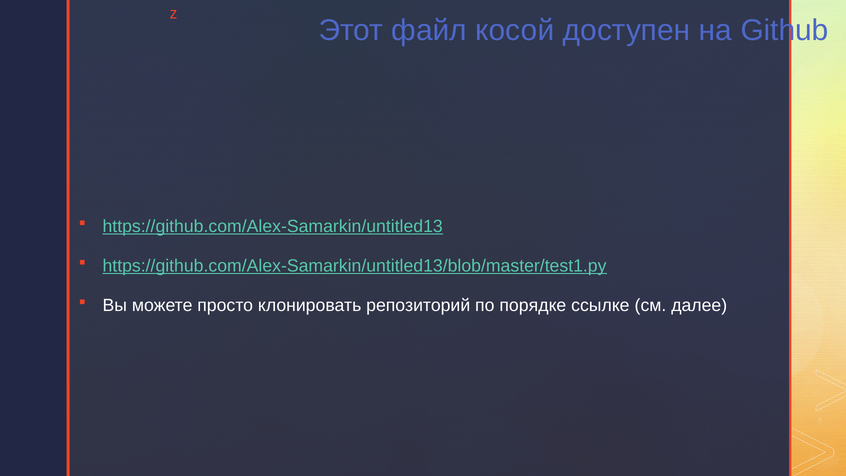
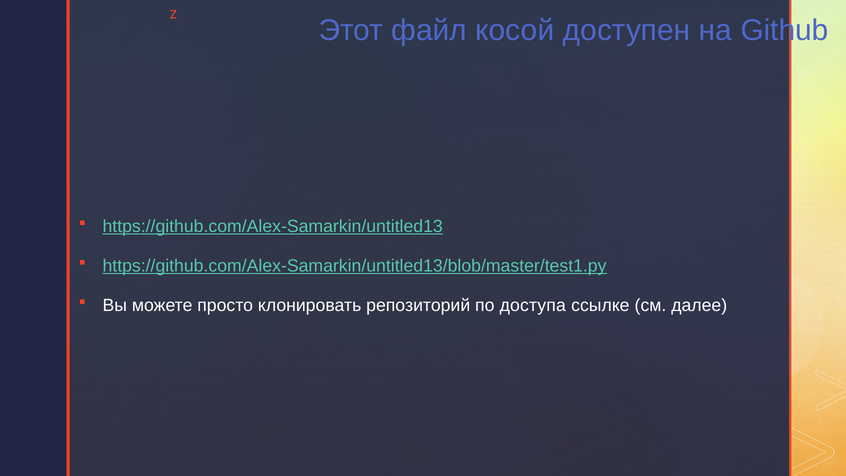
порядке: порядке -> доступа
